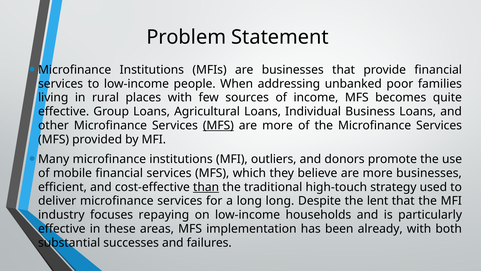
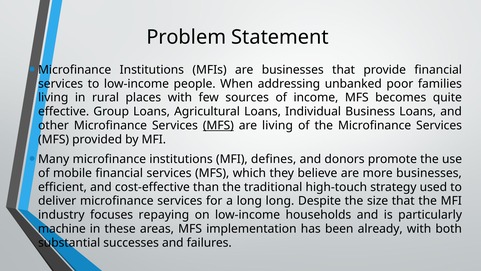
more at (278, 125): more -> living
outliers: outliers -> defines
than underline: present -> none
lent: lent -> size
effective at (62, 228): effective -> machine
